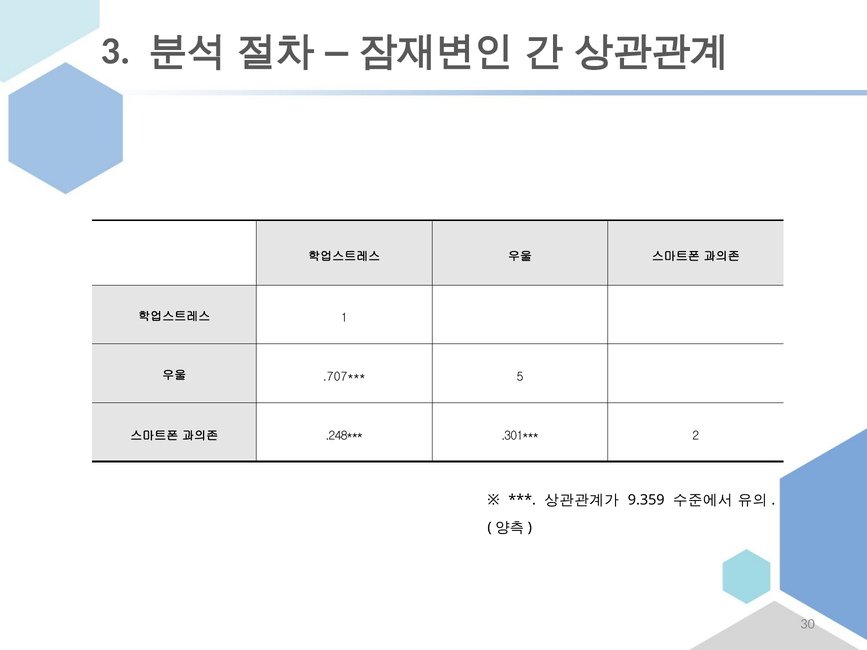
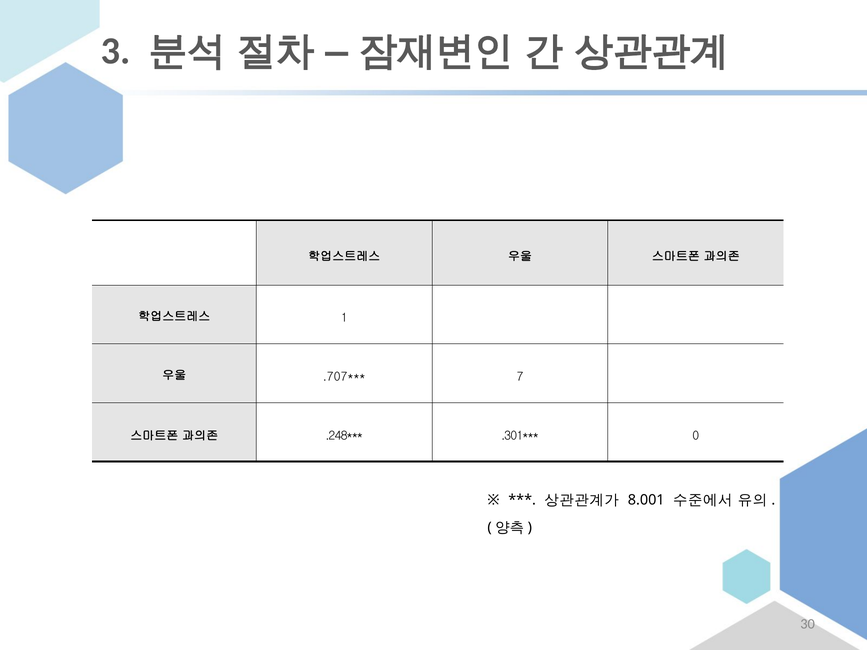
5: 5 -> 7
2: 2 -> 0
9.359: 9.359 -> 8.001
